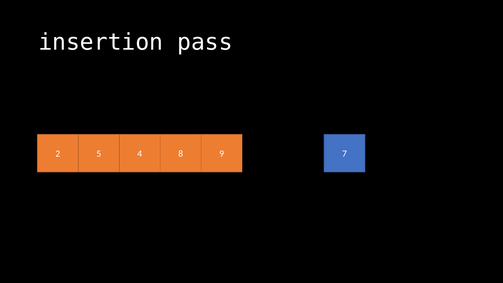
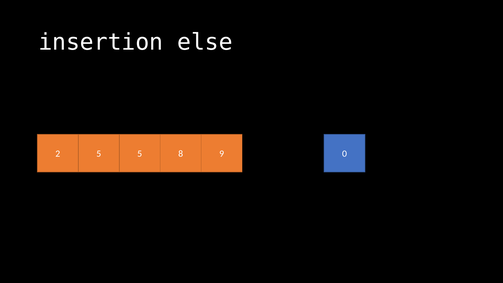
pass: pass -> else
5 4: 4 -> 5
7: 7 -> 0
